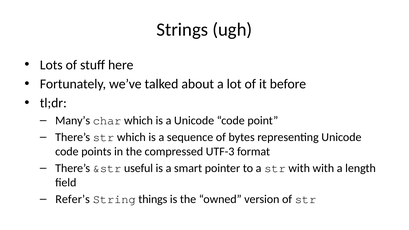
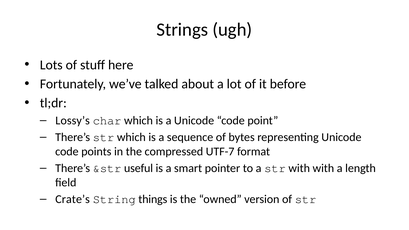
Many’s: Many’s -> Lossy’s
UTF-3: UTF-3 -> UTF-7
Refer’s: Refer’s -> Crate’s
